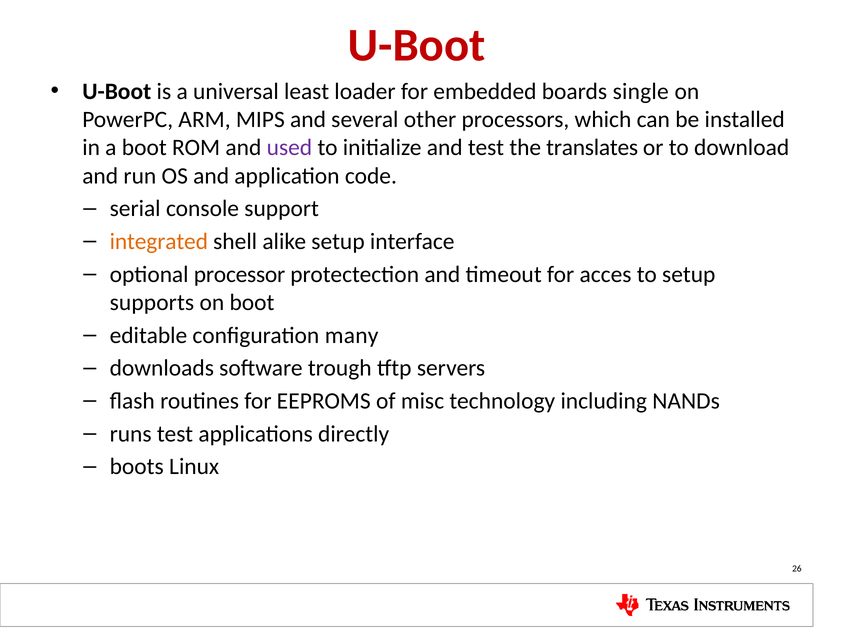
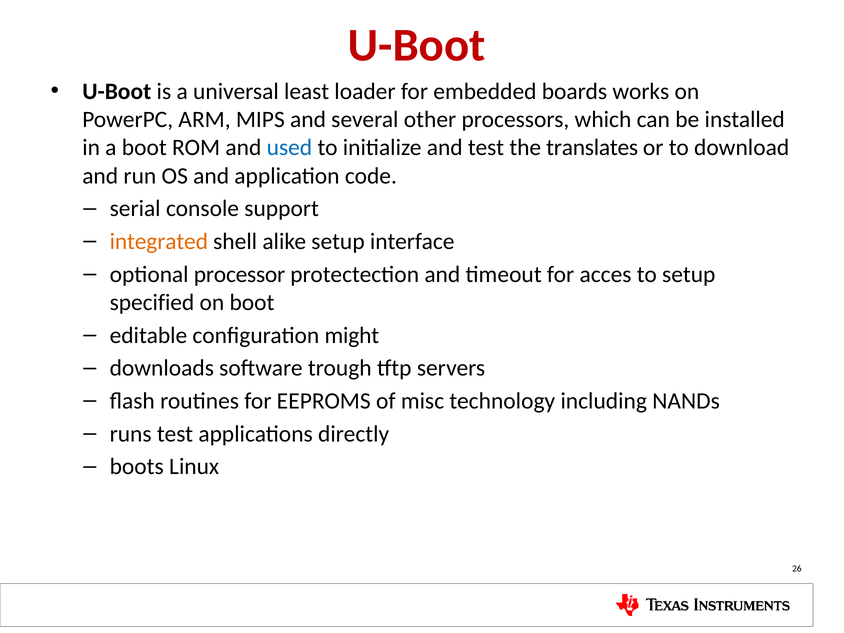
single: single -> works
used colour: purple -> blue
supports: supports -> specified
many: many -> might
